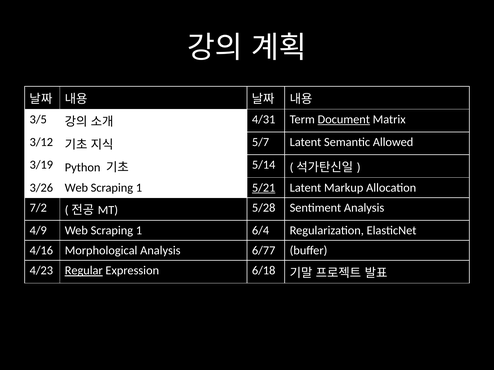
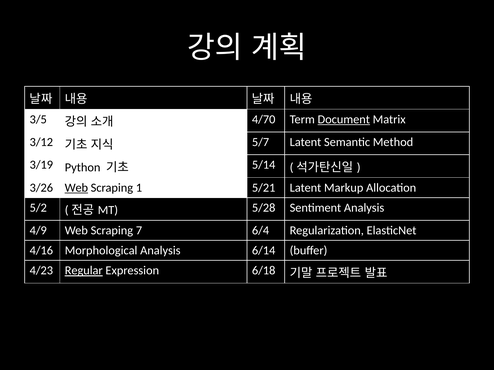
4/31: 4/31 -> 4/70
Allowed: Allowed -> Method
Web at (76, 188) underline: none -> present
5/21 underline: present -> none
7/2: 7/2 -> 5/2
4/9 Web Scraping 1: 1 -> 7
6/77: 6/77 -> 6/14
